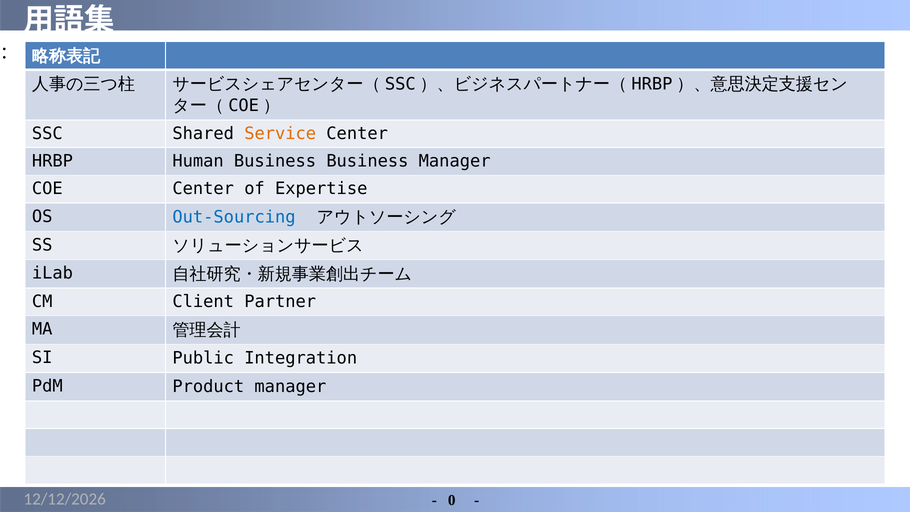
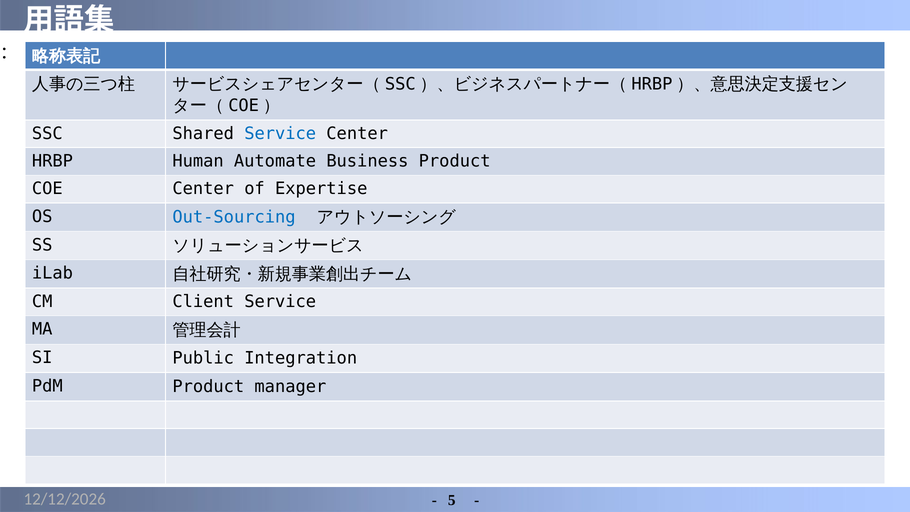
Service at (280, 133) colour: orange -> blue
Human Business: Business -> Automate
Business Manager: Manager -> Product
Client Partner: Partner -> Service
0: 0 -> 5
